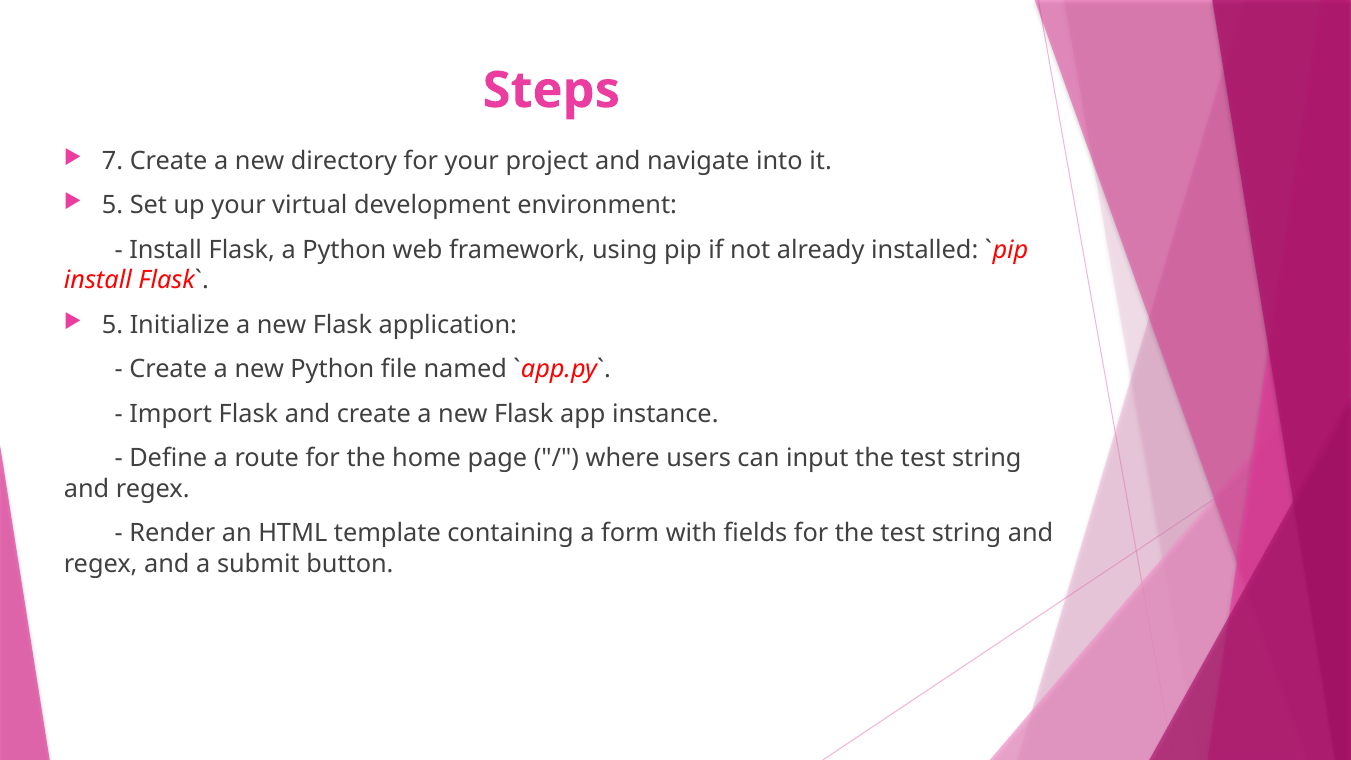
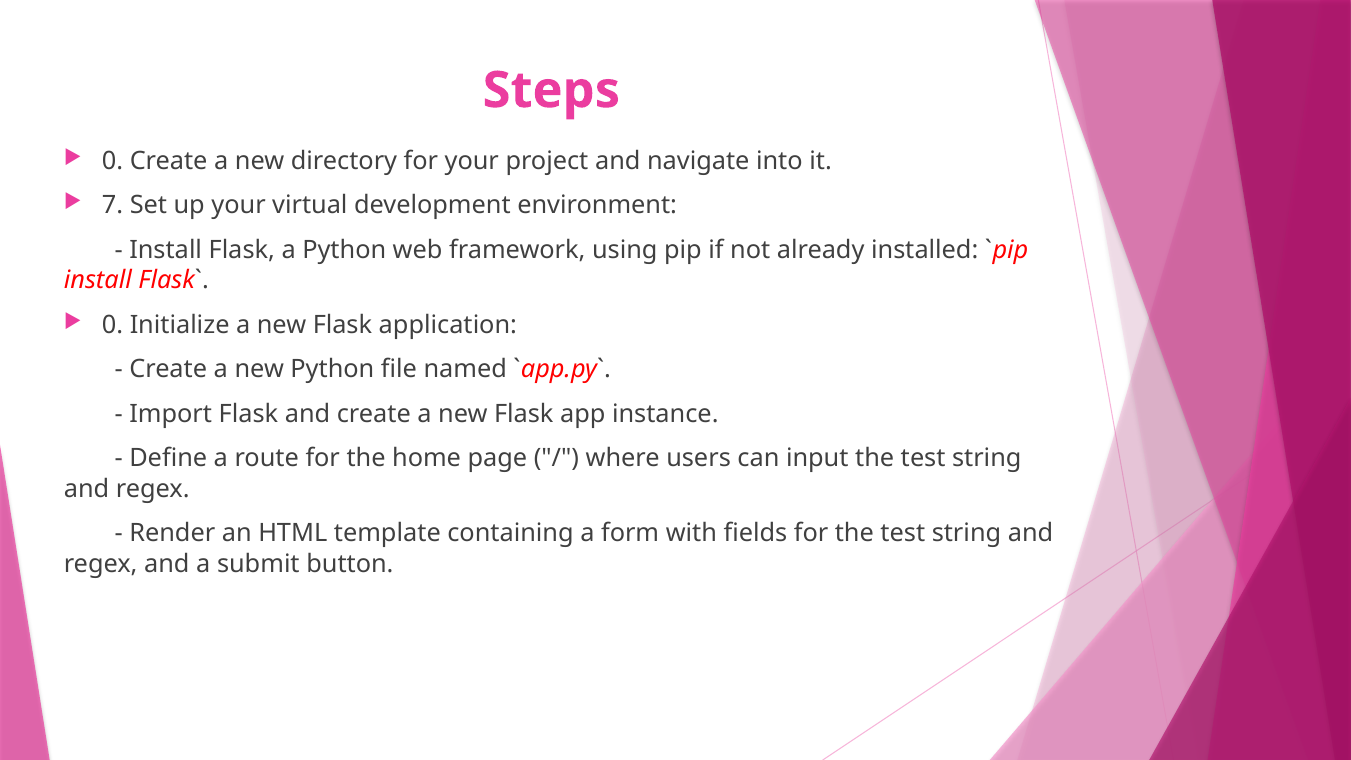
7 at (113, 161): 7 -> 0
5 at (113, 206): 5 -> 7
5 at (113, 325): 5 -> 0
